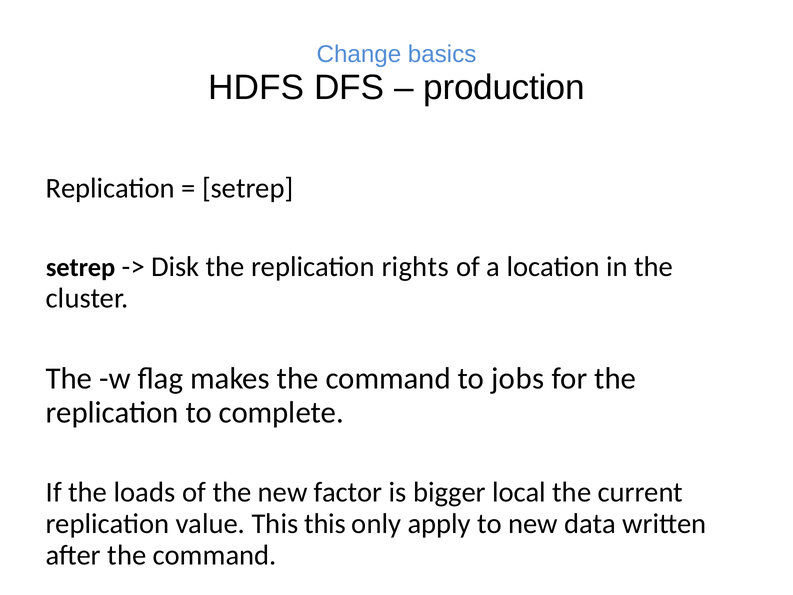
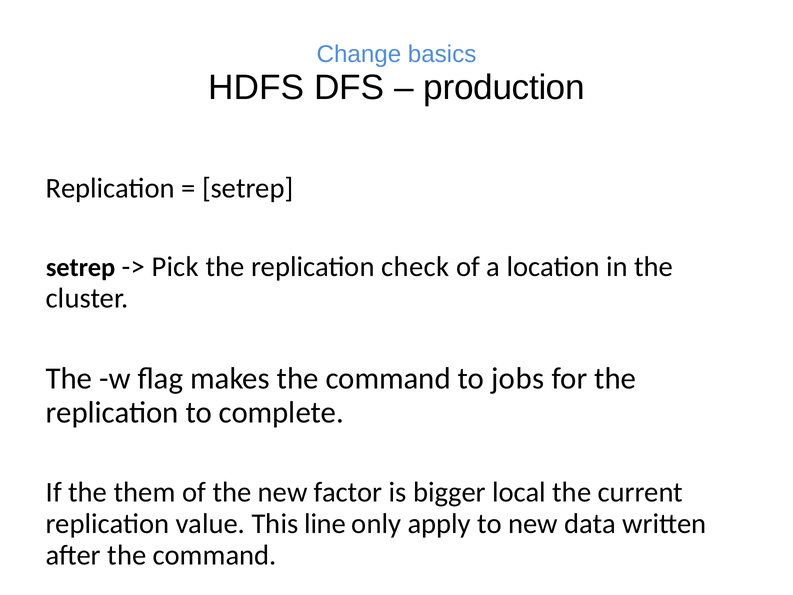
Disk: Disk -> Pick
rights: rights -> check
loads: loads -> them
This this: this -> line
